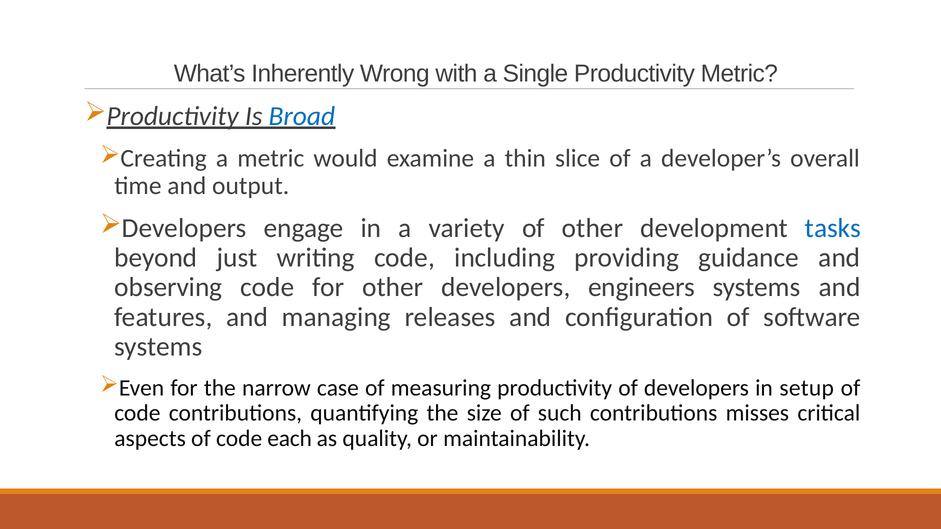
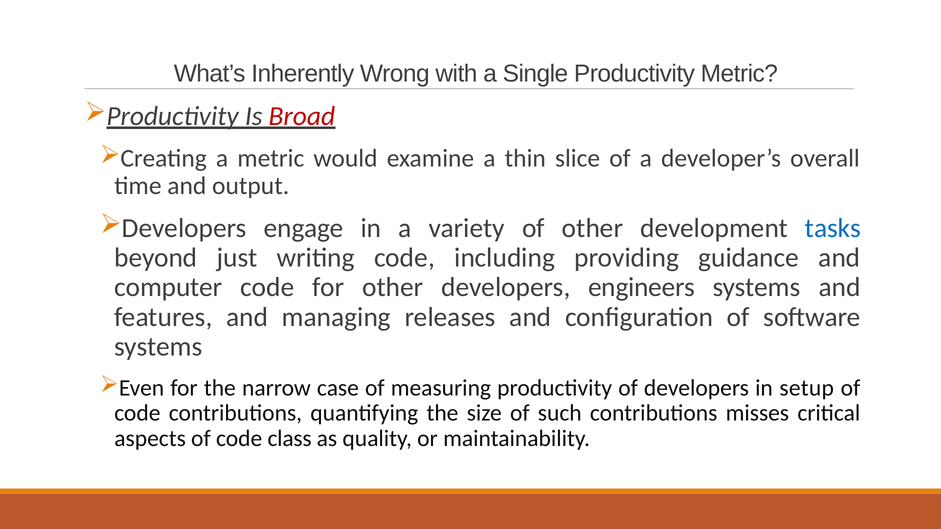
Broad colour: blue -> red
observing: observing -> computer
each: each -> class
